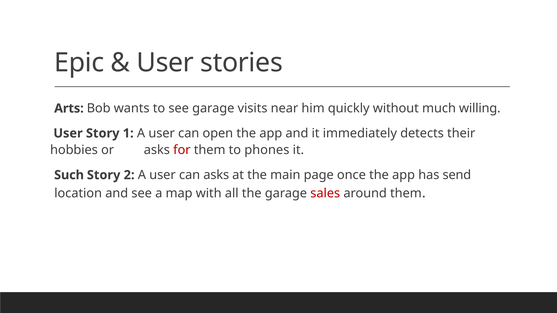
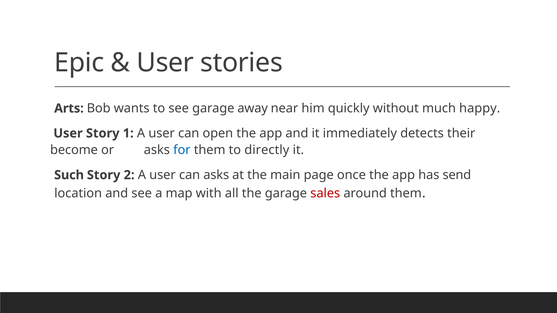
visits: visits -> away
willing: willing -> happy
hobbies: hobbies -> become
for colour: red -> blue
phones: phones -> directly
